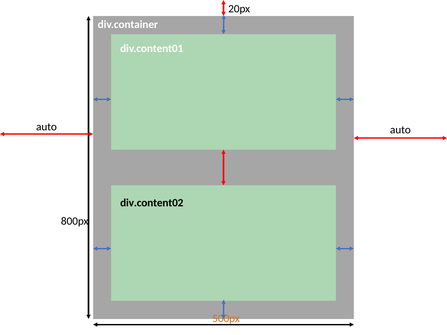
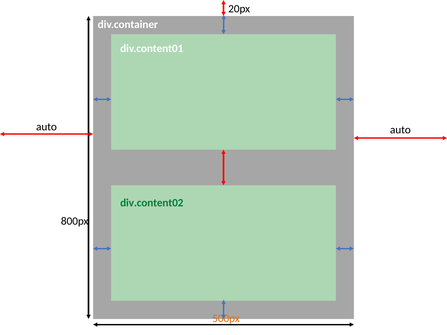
div.content02 colour: black -> green
